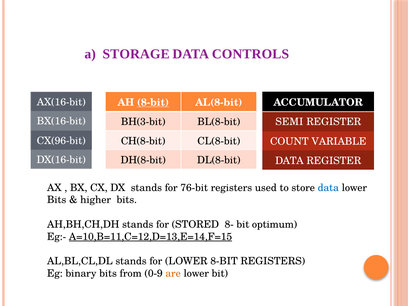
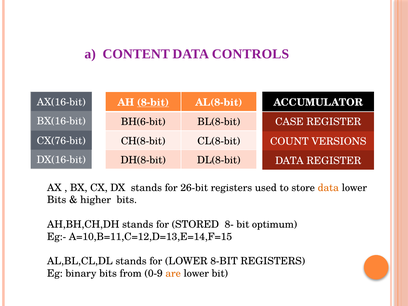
STORAGE: STORAGE -> CONTENT
BH(3-bit: BH(3-bit -> BH(6-bit
SEMI: SEMI -> CASE
CX(96-bit: CX(96-bit -> CX(76-bit
VARIABLE: VARIABLE -> VERSIONS
76-bit: 76-bit -> 26-bit
data at (328, 188) colour: blue -> orange
A=10,B=11,C=12,D=13,E=14,F=15 underline: present -> none
